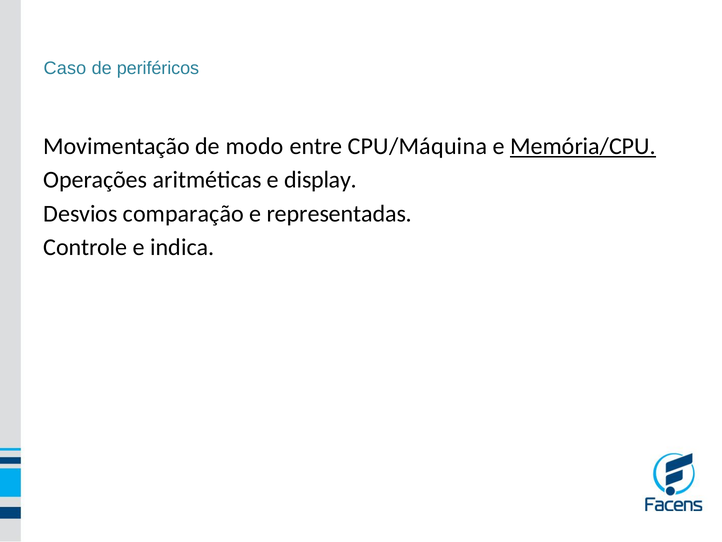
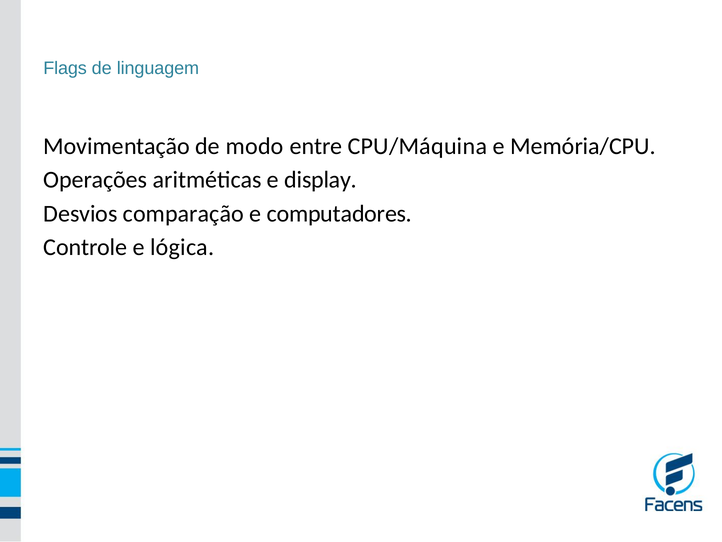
Caso: Caso -> Flags
periféricos: periféricos -> linguagem
Memória/CPU underline: present -> none
representadas: representadas -> computadores
indica: indica -> lógica
